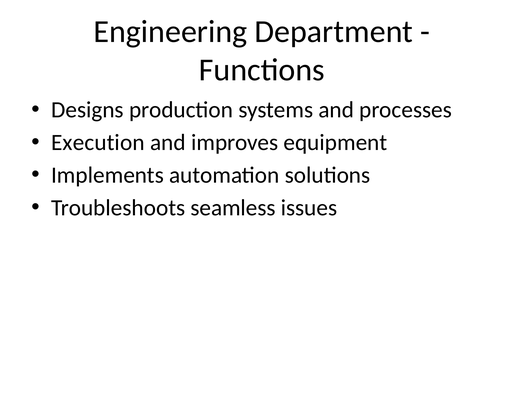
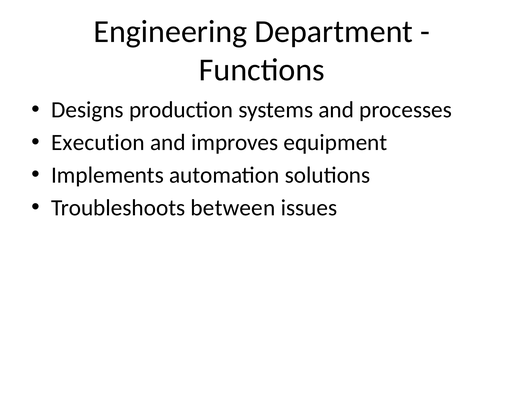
seamless: seamless -> between
